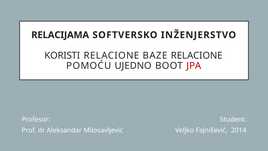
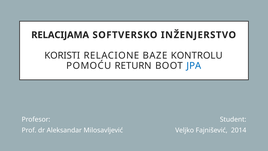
BAZE RELACIONE: RELACIONE -> KONTROLU
UJEDNO: UJEDNO -> RETURN
JPA colour: red -> blue
